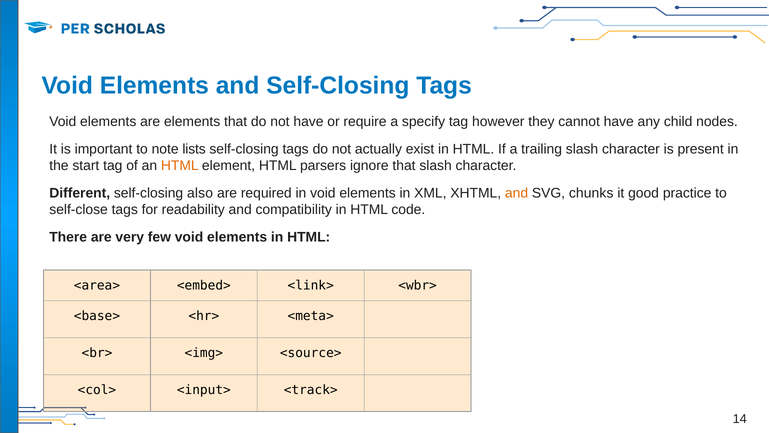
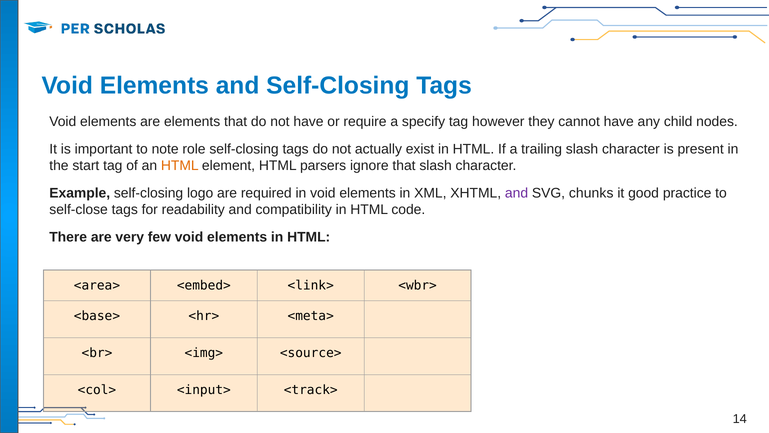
lists: lists -> role
Different: Different -> Example
also: also -> logo
and at (517, 193) colour: orange -> purple
